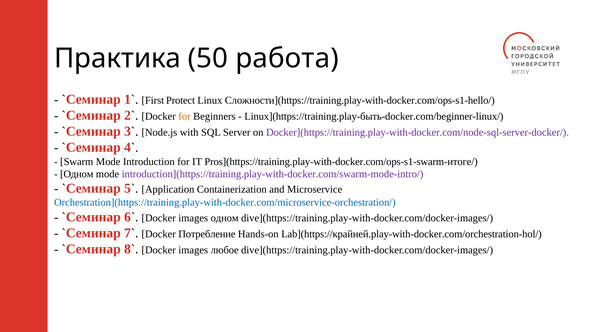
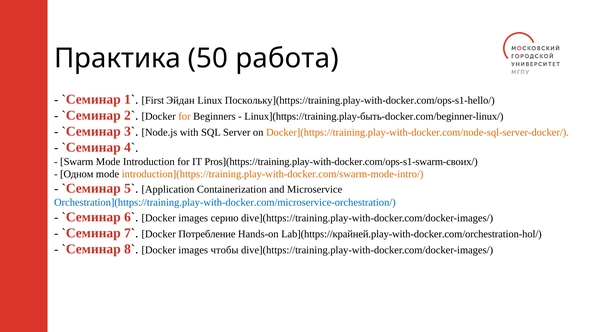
Protect: Protect -> Эйдан
Сложности](https://training.play-with-docker.com/ops-s1-hello/: Сложности](https://training.play-with-docker.com/ops-s1-hello/ -> Поскольку](https://training.play-with-docker.com/ops-s1-hello/
Docker](https://training.play-with-docker.com/node-sql-server-docker/ colour: purple -> orange
Pros](https://training.play-with-docker.com/ops-s1-swarm-итоге/: Pros](https://training.play-with-docker.com/ops-s1-swarm-итоге/ -> Pros](https://training.play-with-docker.com/ops-s1-swarm-своих/
introduction](https://training.play-with-docker.com/swarm-mode-intro/ colour: purple -> orange
images одном: одном -> серию
любое: любое -> чтобы
